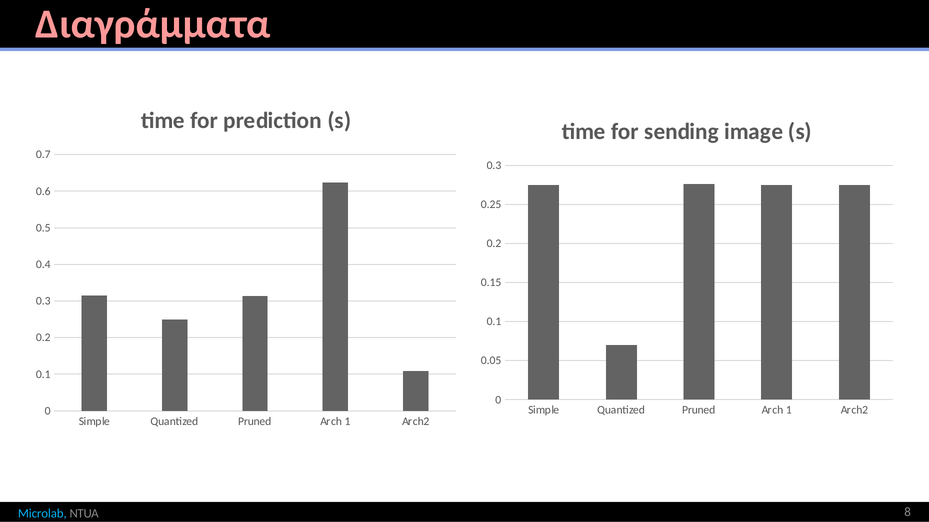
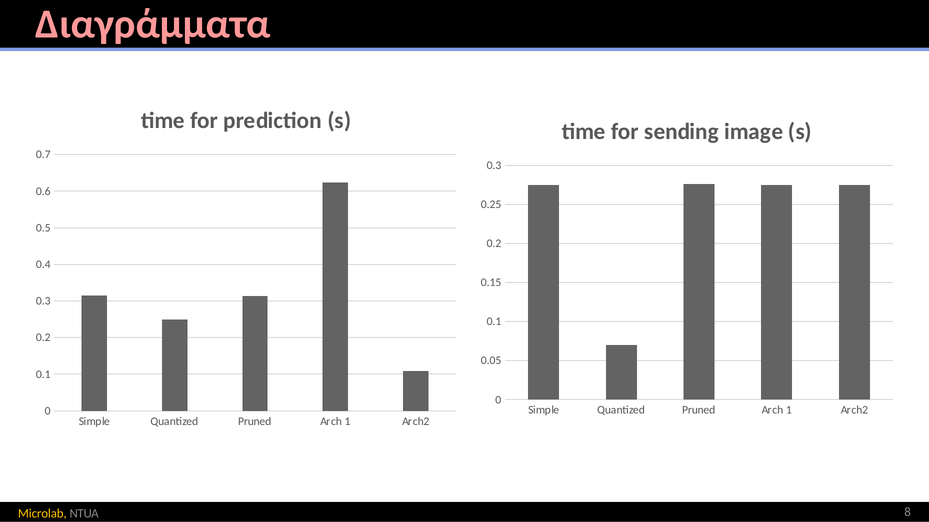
Microlab colour: light blue -> yellow
